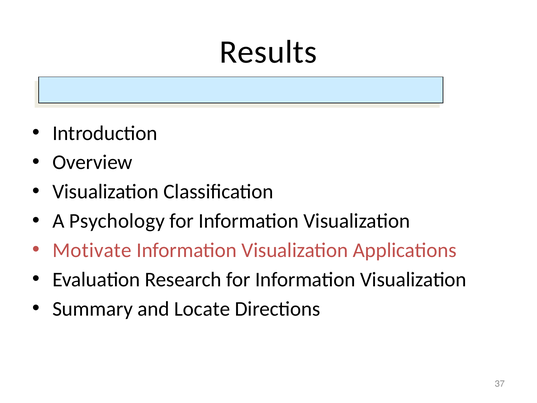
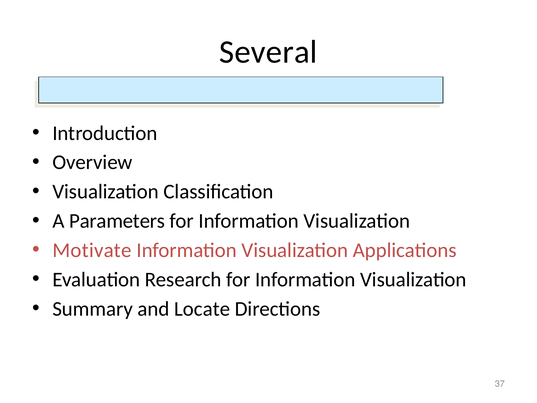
Results: Results -> Several
Psychology: Psychology -> Parameters
